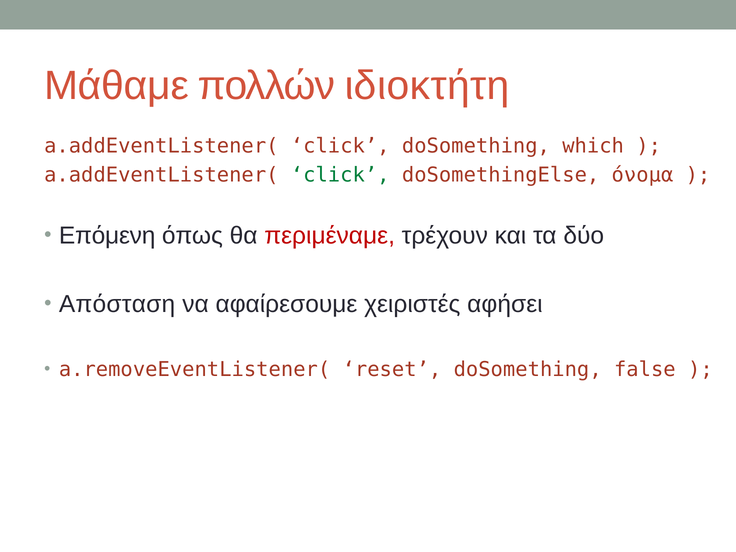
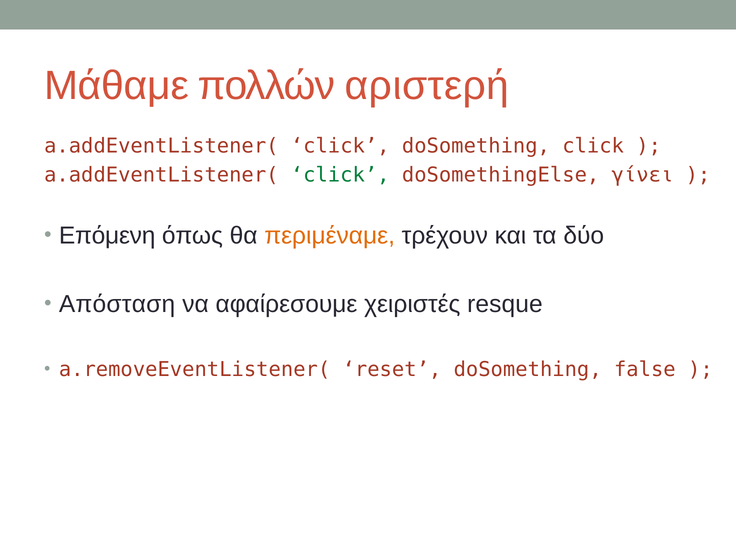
ιδιοκτήτη: ιδιοκτήτη -> αριστερή
doSomething which: which -> click
όνομα: όνομα -> γίνει
περιμέναμε colour: red -> orange
αφήσει: αφήσει -> resque
